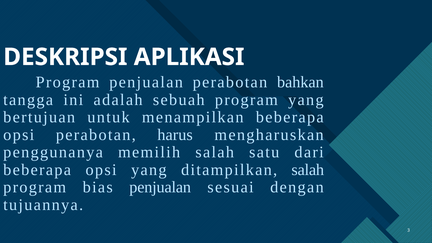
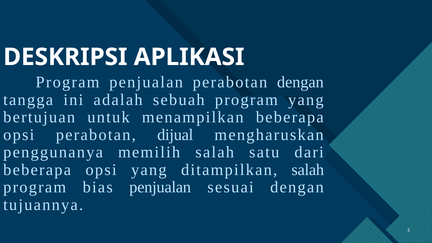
perabotan bahkan: bahkan -> dengan
harus: harus -> dijual
